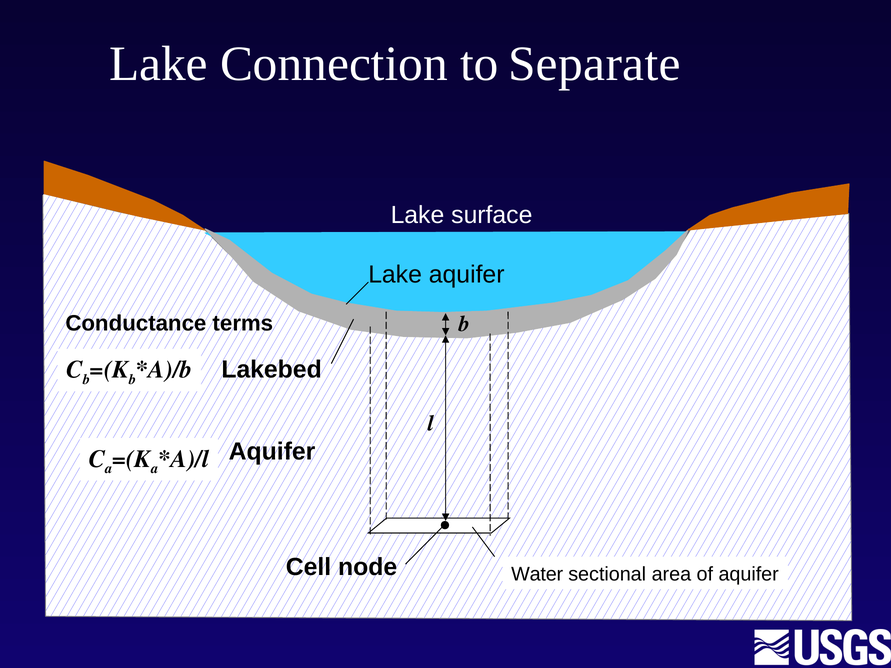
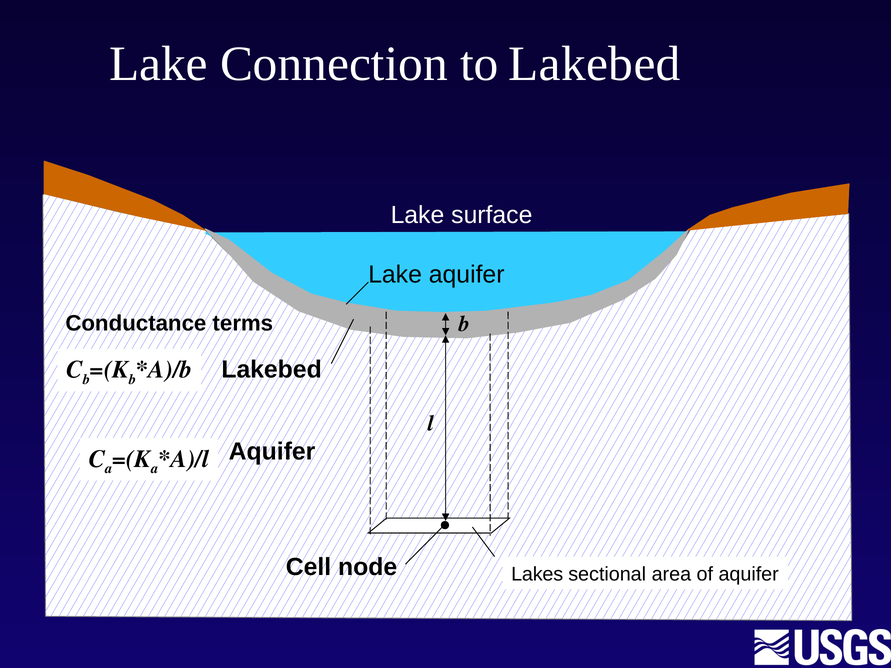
to Separate: Separate -> Lakebed
Water: Water -> Lakes
